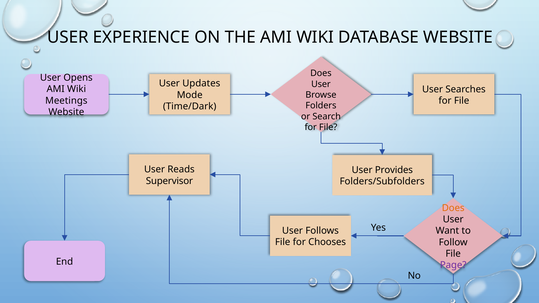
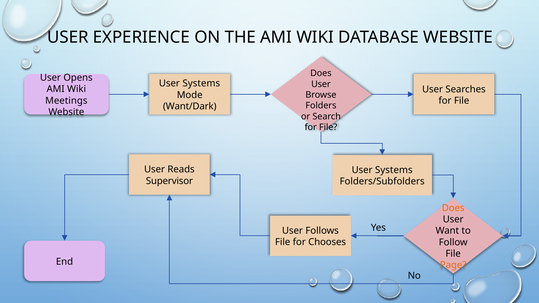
Updates at (201, 84): Updates -> Systems
Time/Dark: Time/Dark -> Want/Dark
Provides at (394, 170): Provides -> Systems
Page colour: purple -> orange
